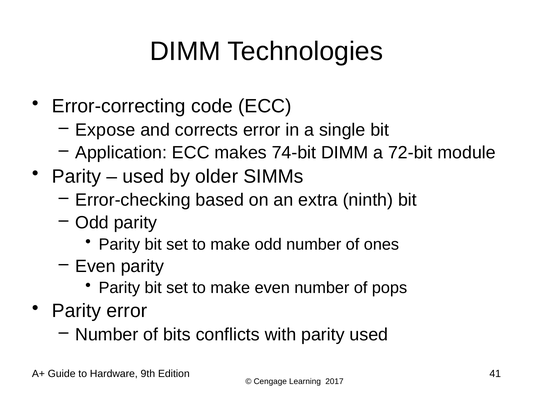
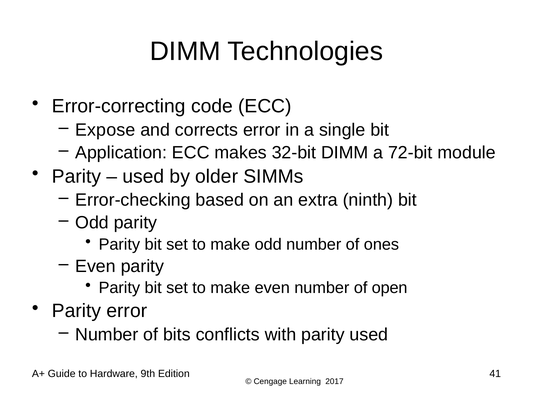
74-bit: 74-bit -> 32-bit
pops: pops -> open
